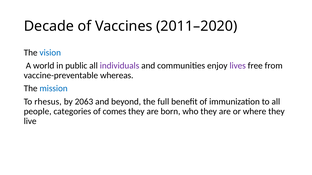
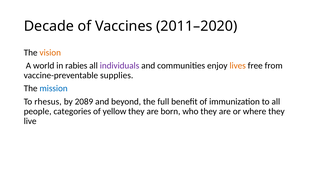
vision colour: blue -> orange
public: public -> rabies
lives colour: purple -> orange
whereas: whereas -> supplies
2063: 2063 -> 2089
comes: comes -> yellow
